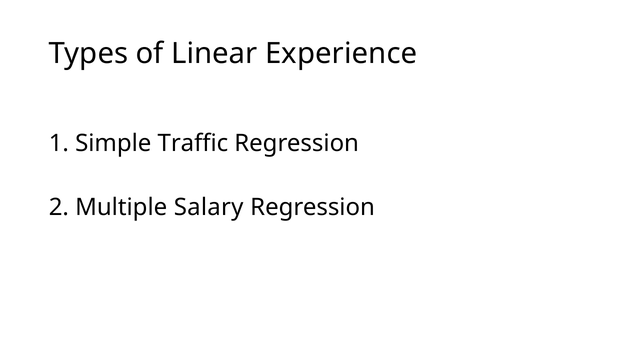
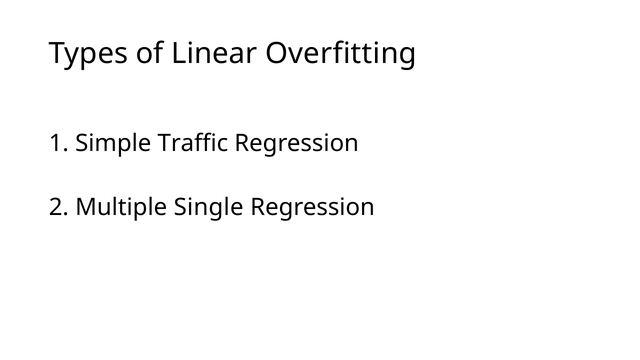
Experience: Experience -> Overfitting
Salary: Salary -> Single
